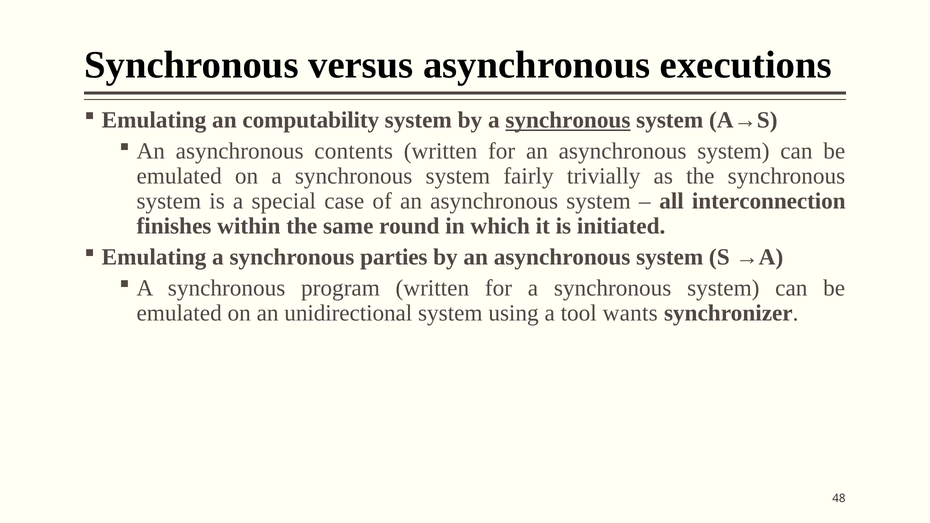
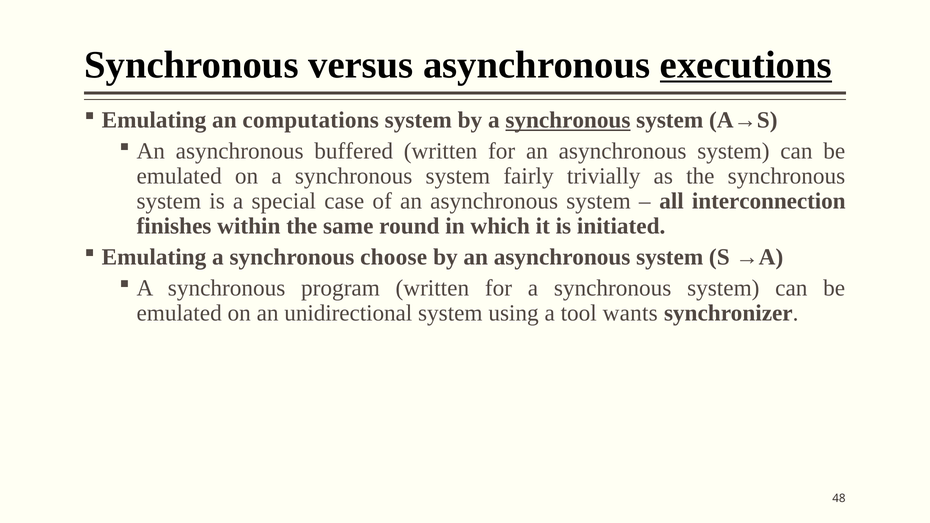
executions underline: none -> present
computability: computability -> computations
contents: contents -> buffered
parties: parties -> choose
